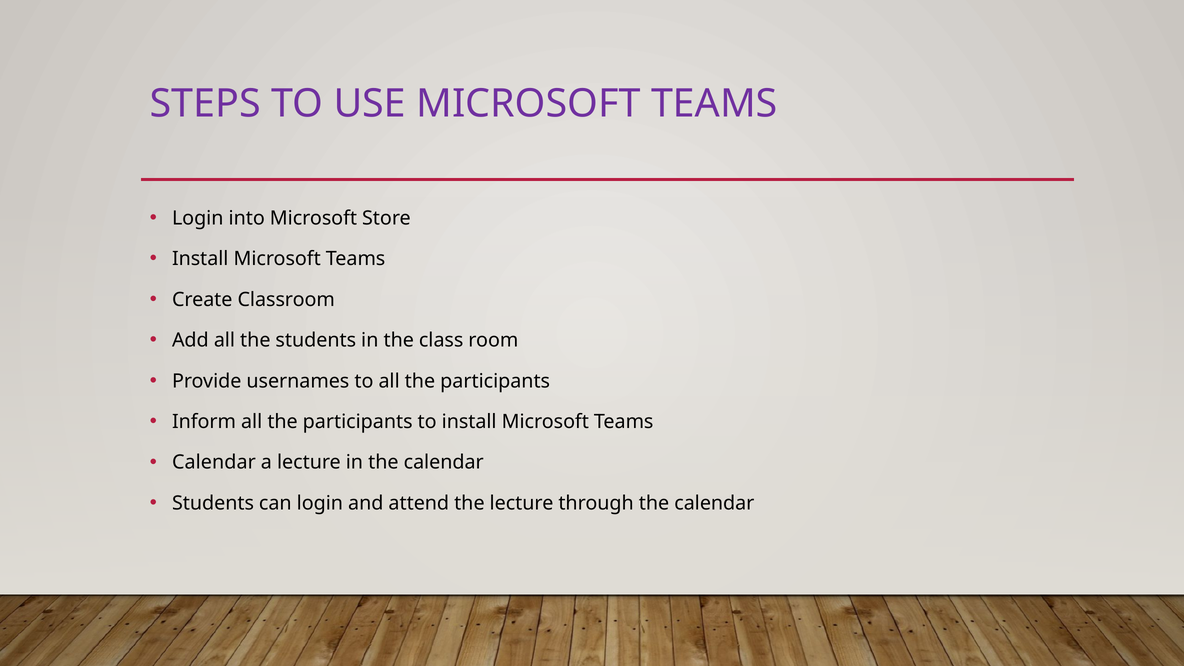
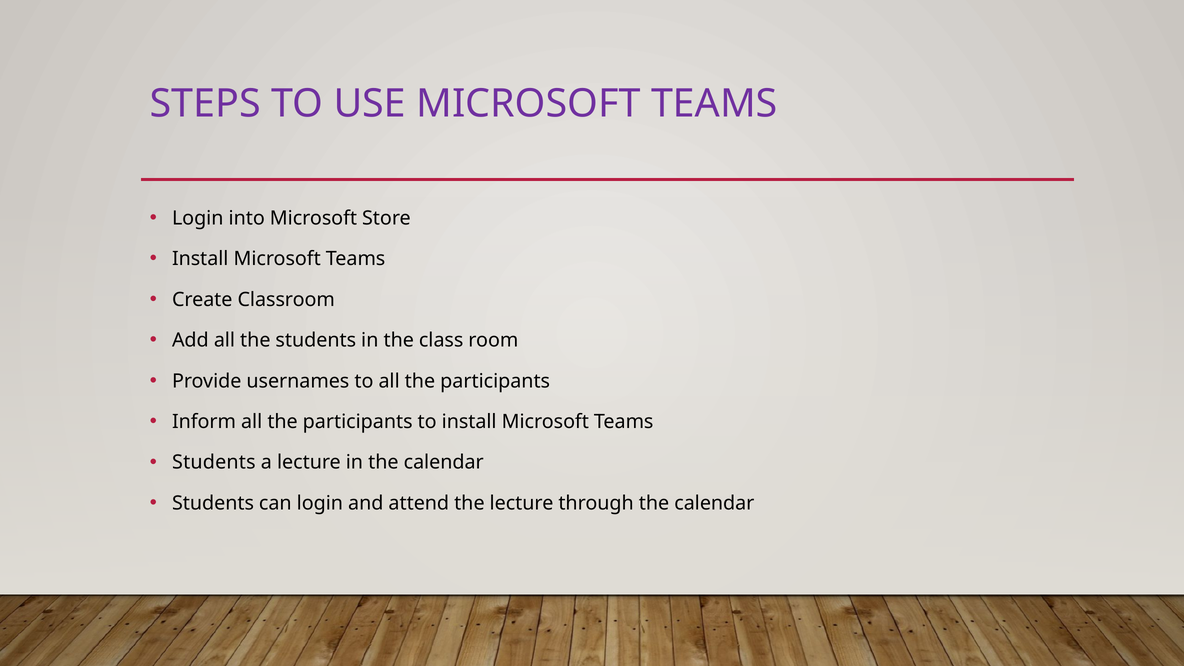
Calendar at (214, 462): Calendar -> Students
